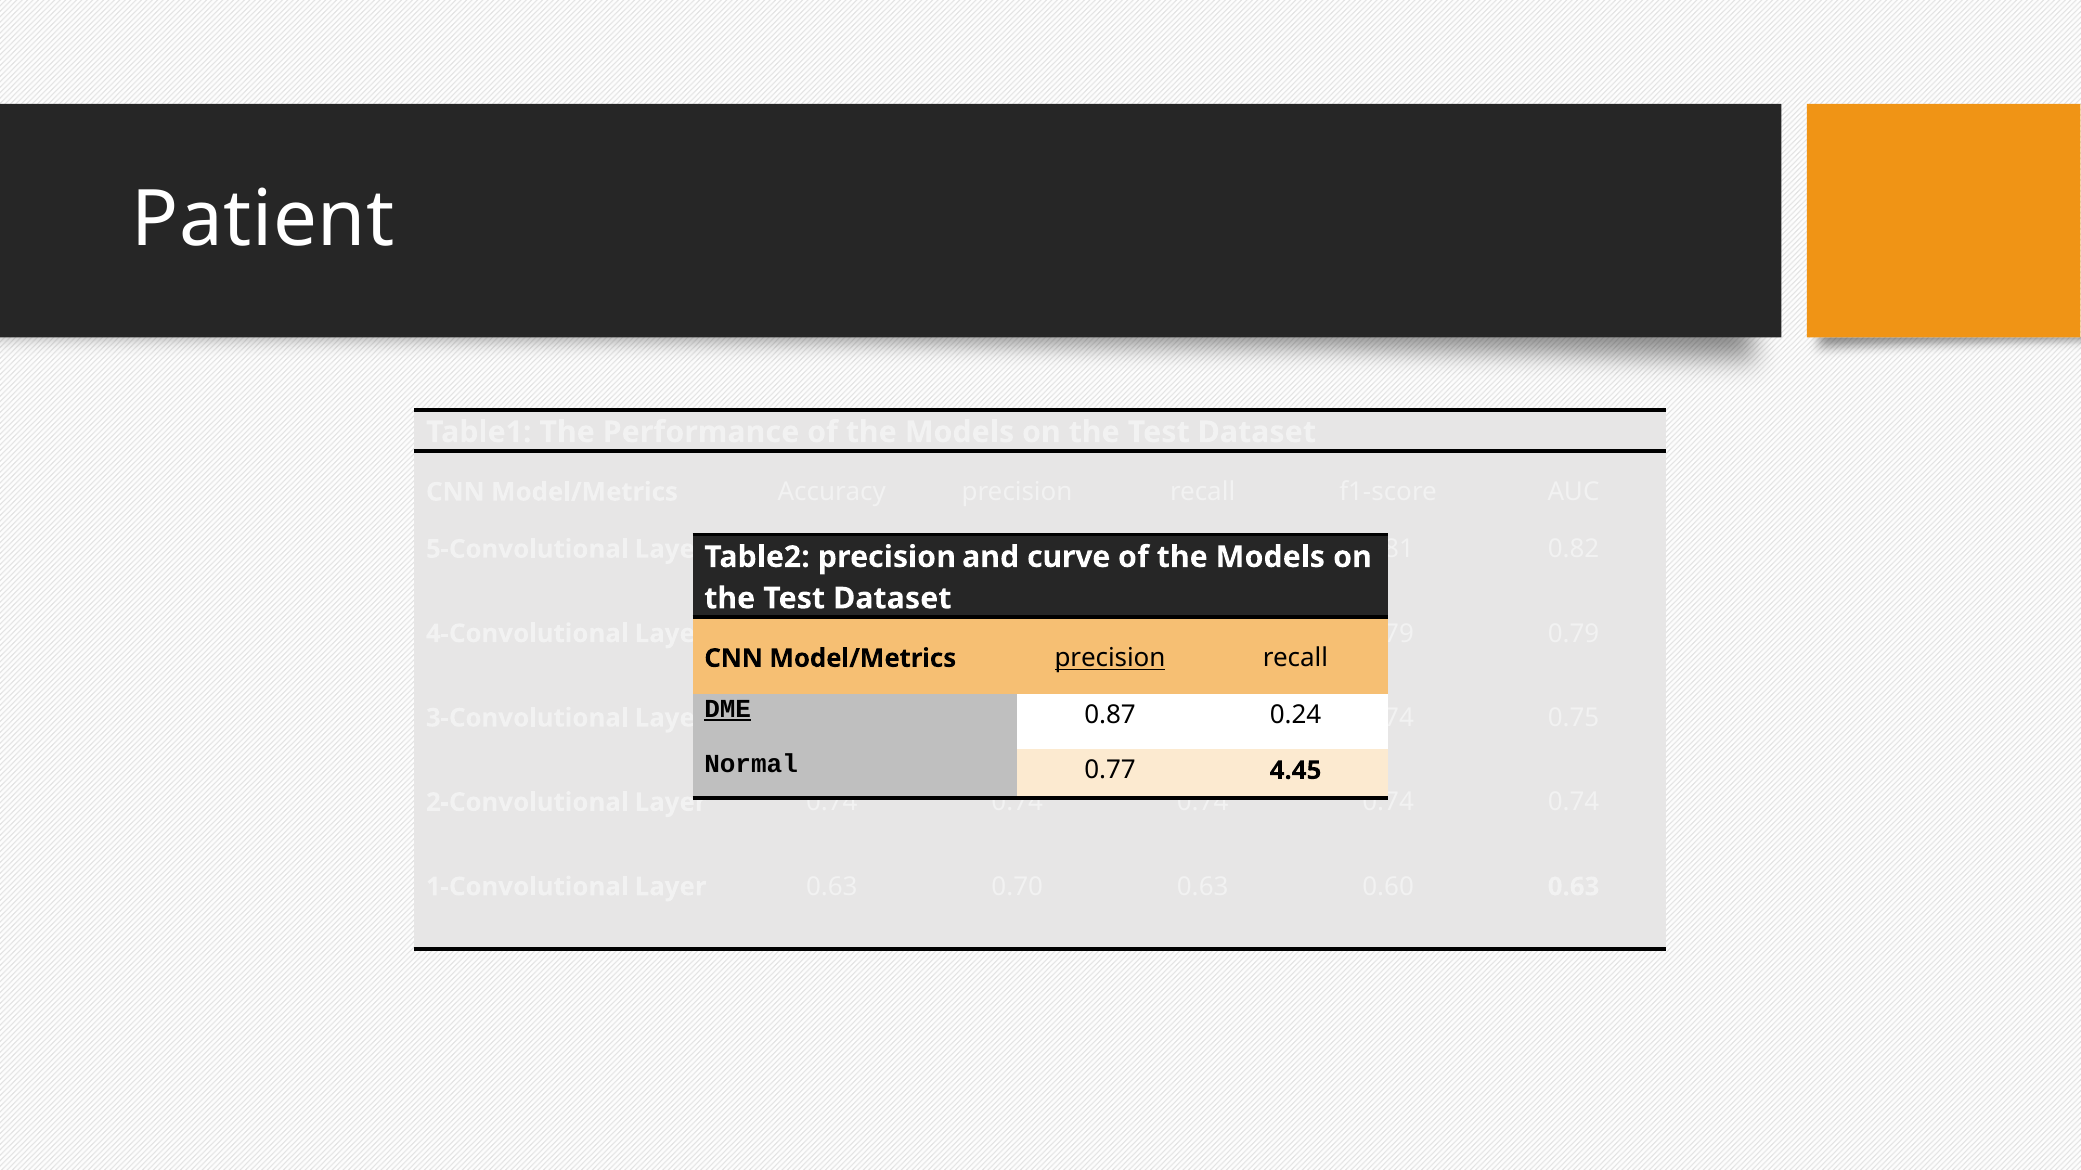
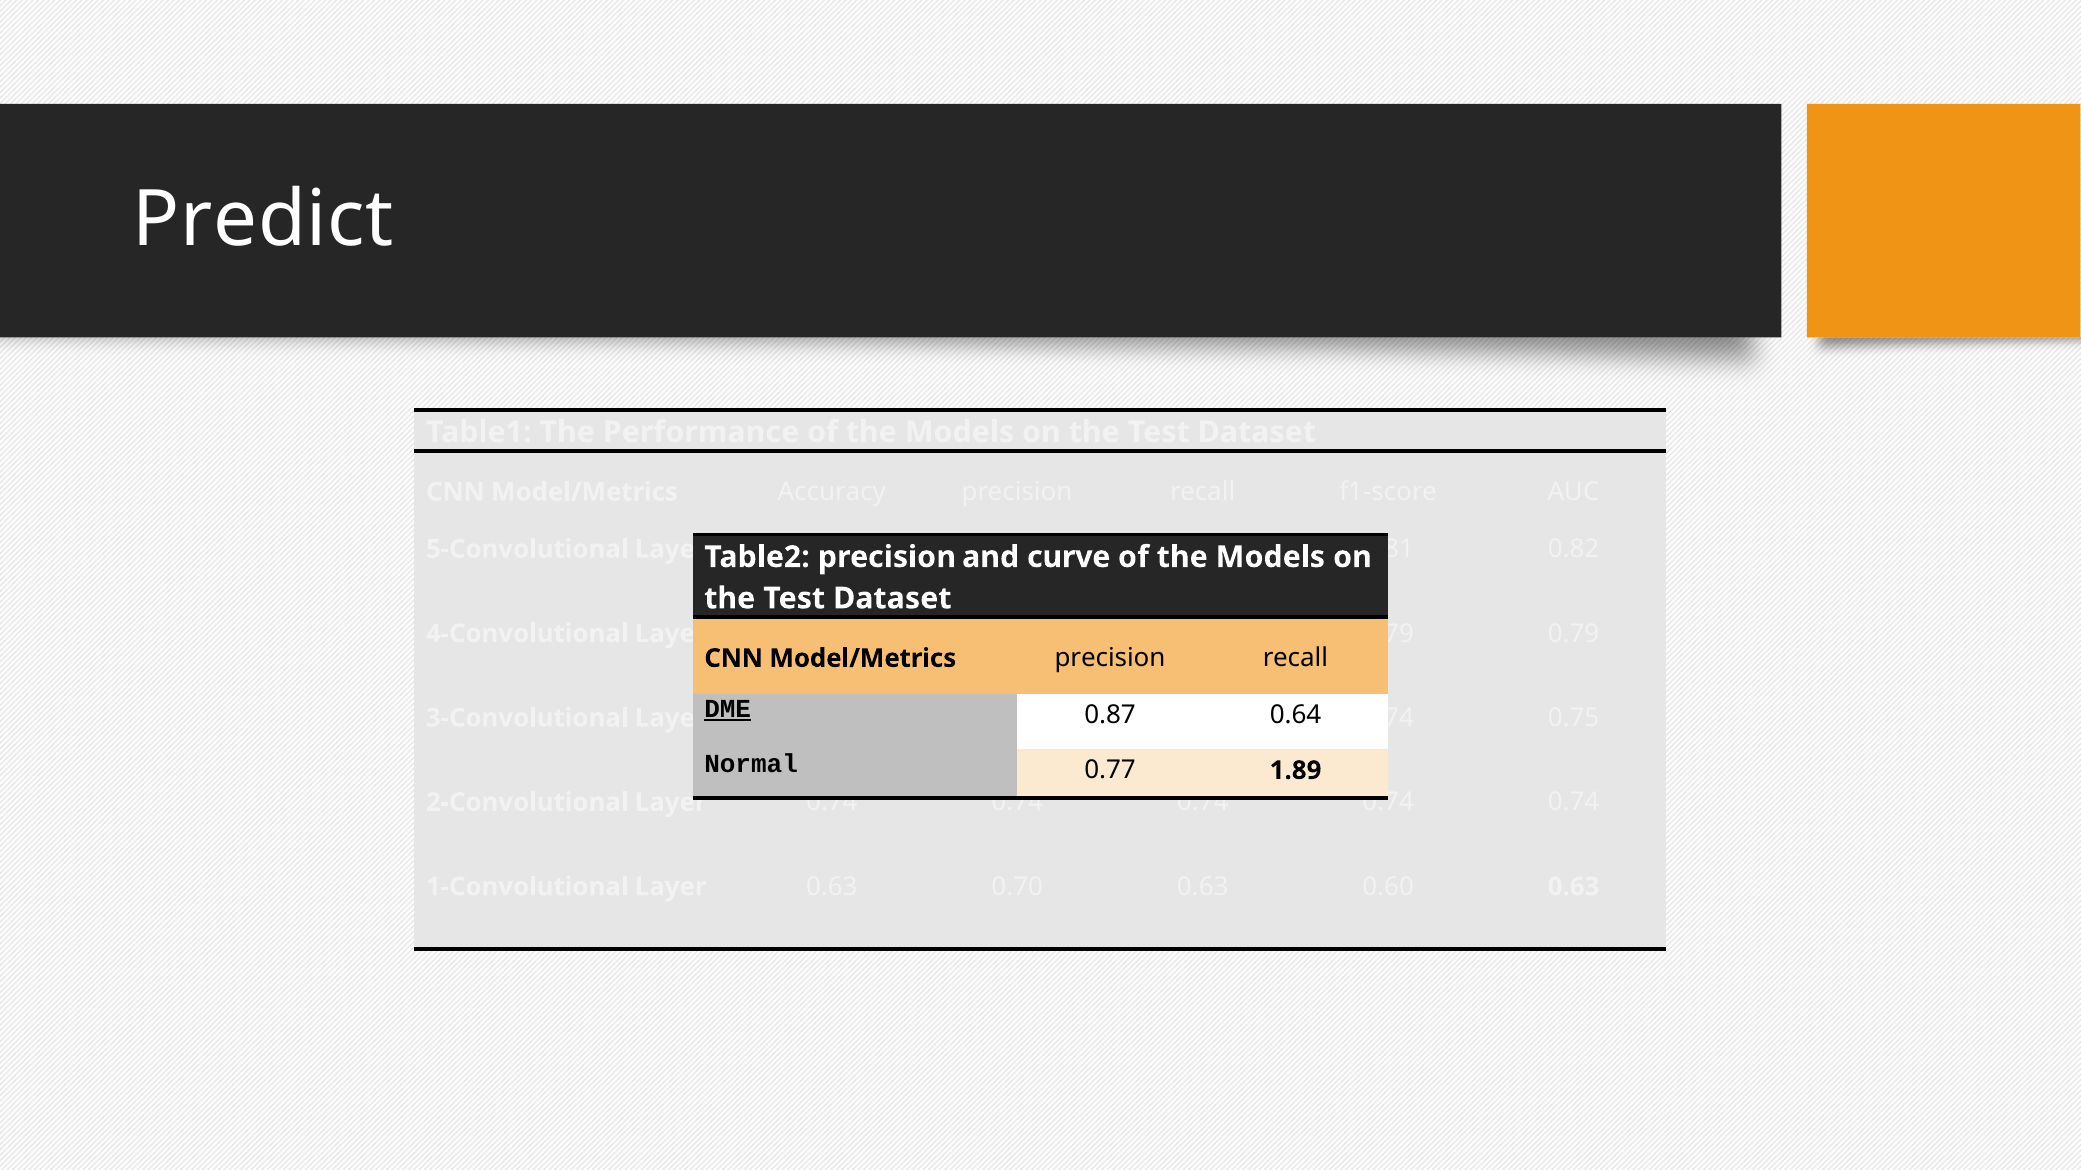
Patient: Patient -> Predict
precision at (1110, 659) underline: present -> none
0.24: 0.24 -> 0.64
4.45: 4.45 -> 1.89
